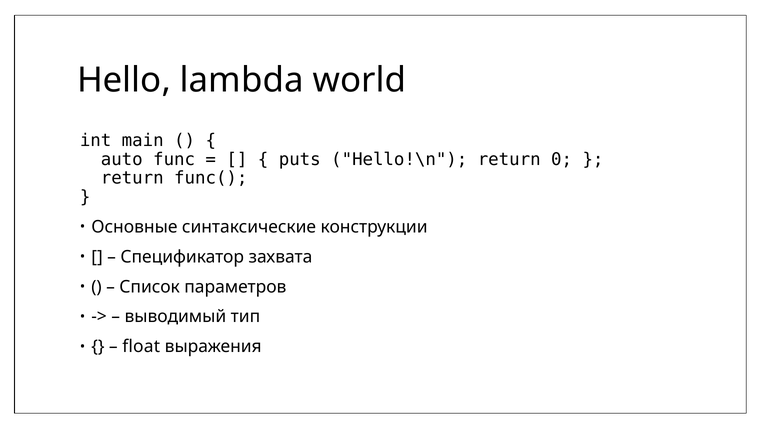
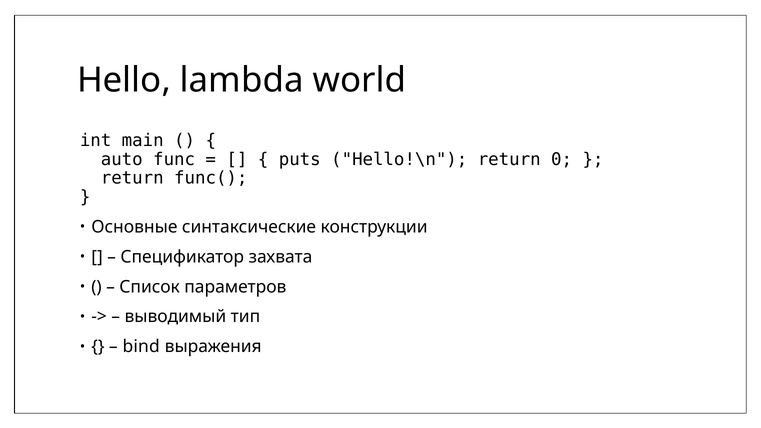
float: float -> bind
